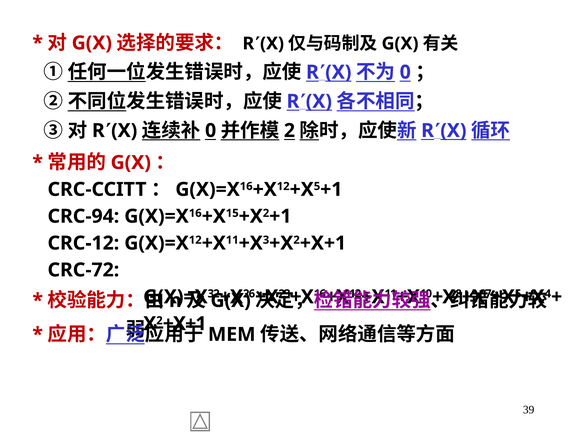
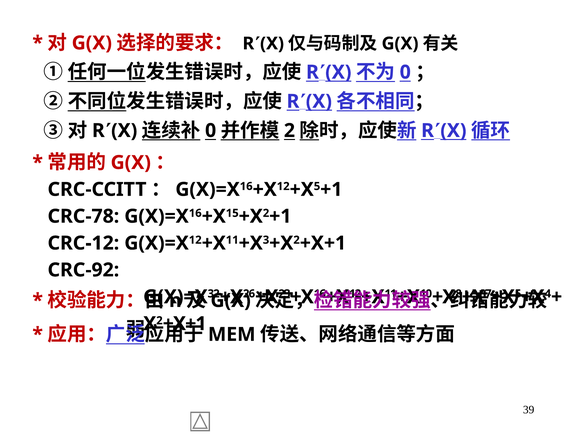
CRC-94: CRC-94 -> CRC-78
CRC-72: CRC-72 -> CRC-92
